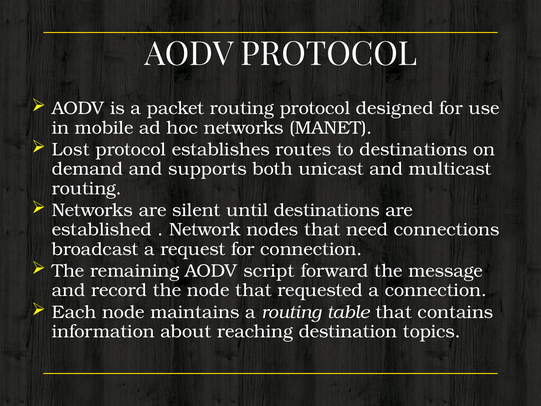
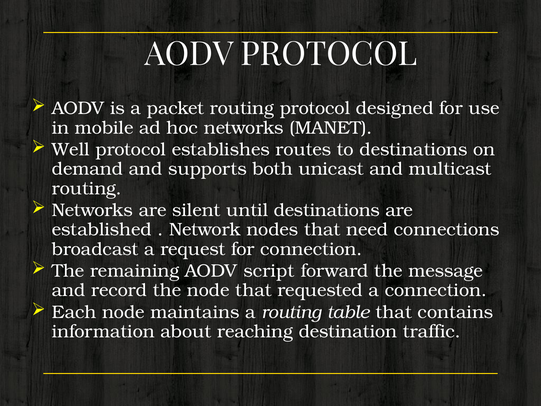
Lost: Lost -> Well
topics: topics -> traffic
